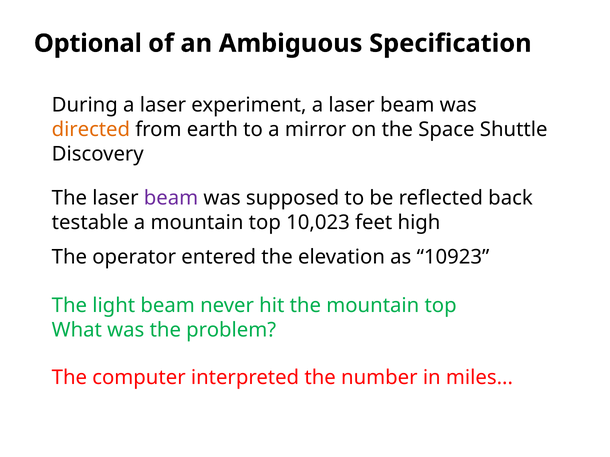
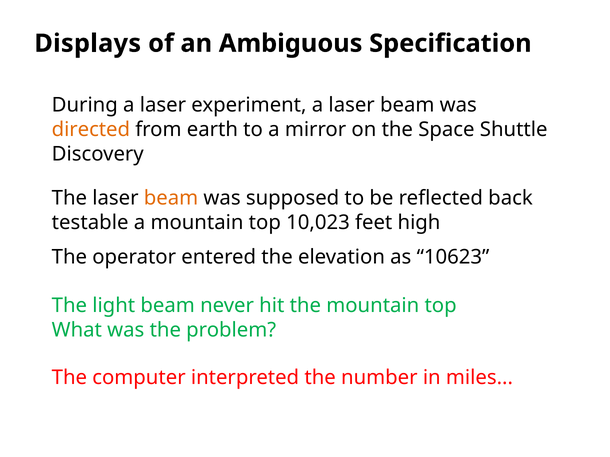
Optional: Optional -> Displays
beam at (171, 198) colour: purple -> orange
10923: 10923 -> 10623
